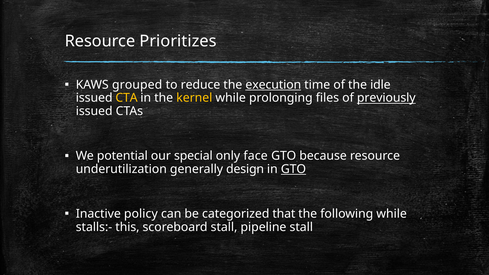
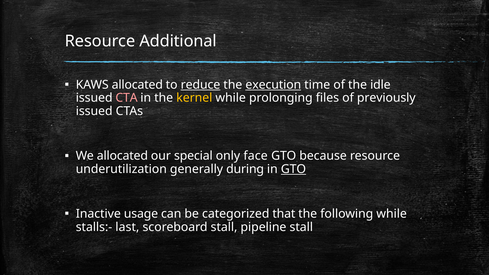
Prioritizes: Prioritizes -> Additional
KAWS grouped: grouped -> allocated
reduce underline: none -> present
CTA colour: yellow -> pink
previously underline: present -> none
We potential: potential -> allocated
design: design -> during
policy: policy -> usage
this: this -> last
